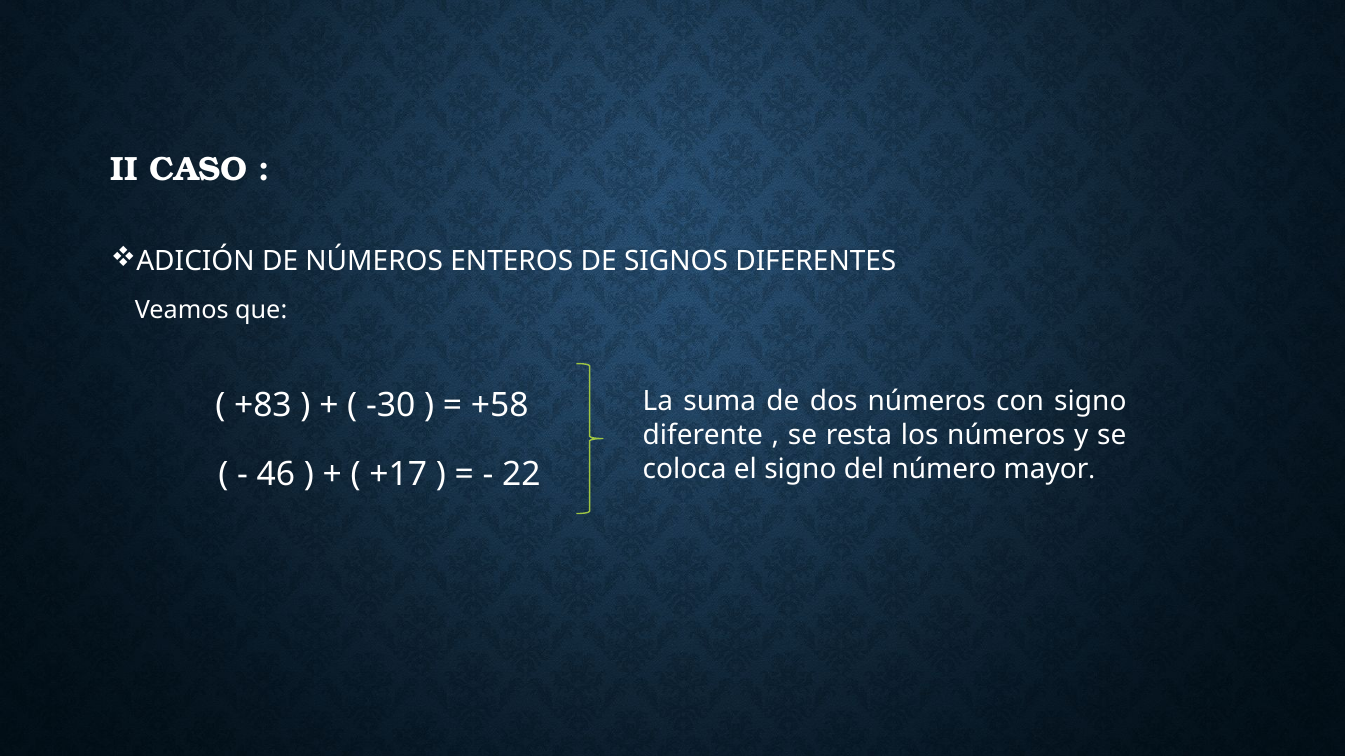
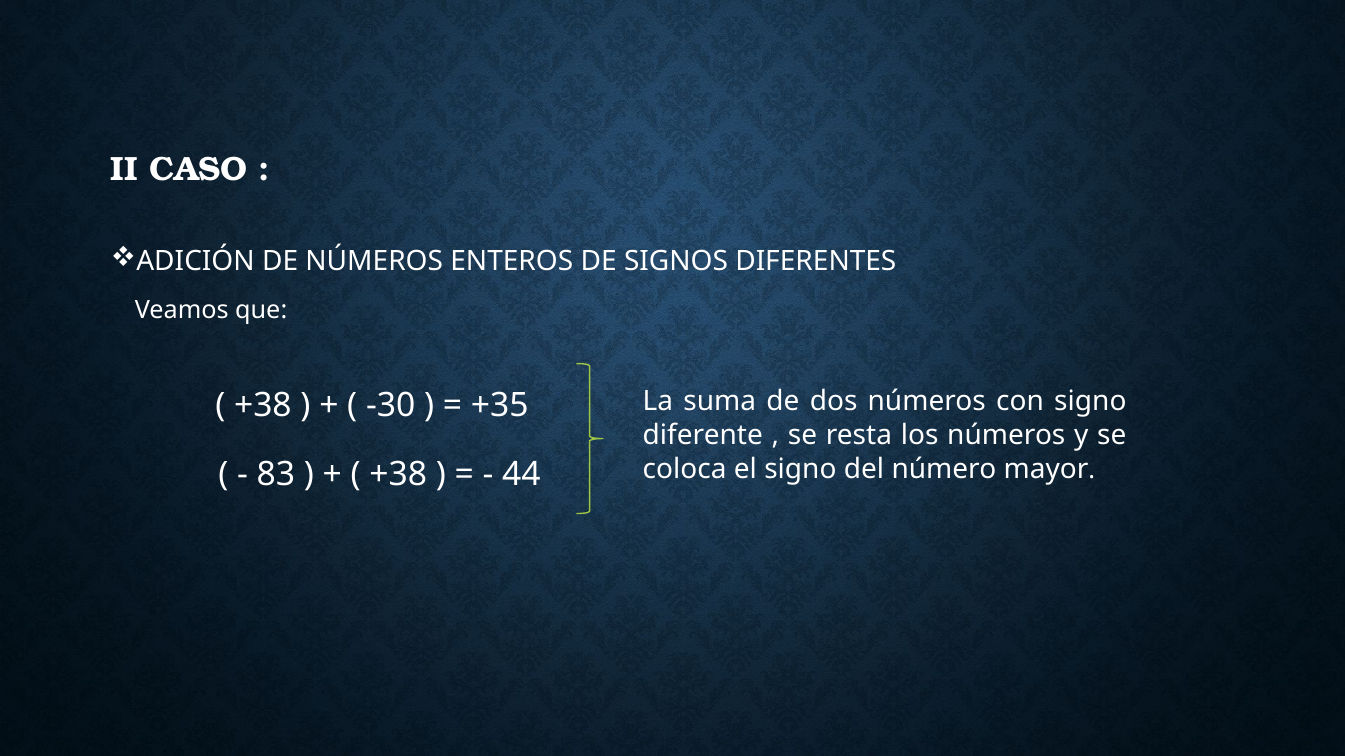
+83 at (263, 406): +83 -> +38
+58: +58 -> +35
46: 46 -> 83
+17 at (398, 475): +17 -> +38
22: 22 -> 44
